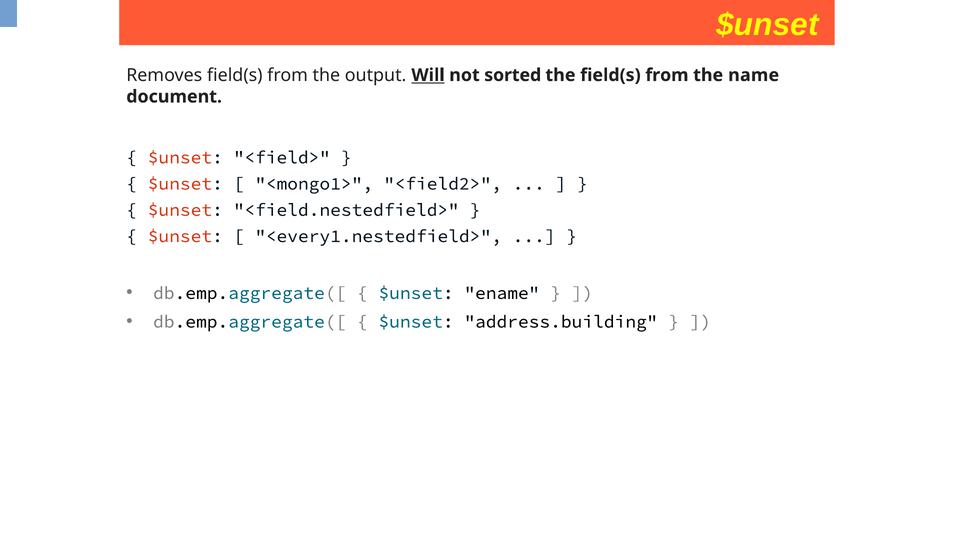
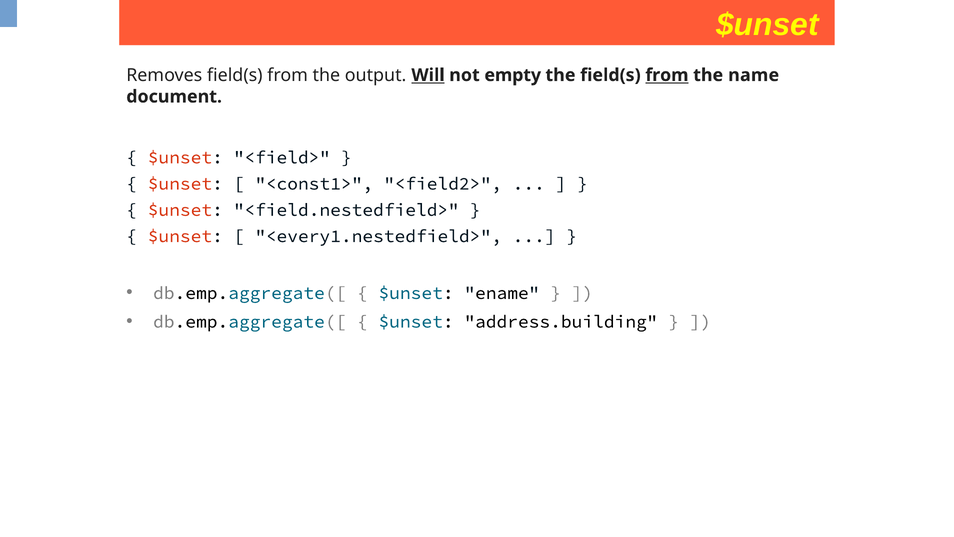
sorted: sorted -> empty
from at (667, 75) underline: none -> present
<mongo1>: <mongo1> -> <const1>
